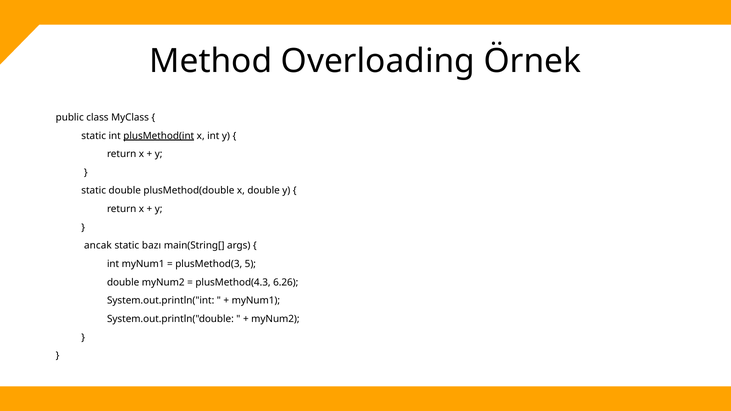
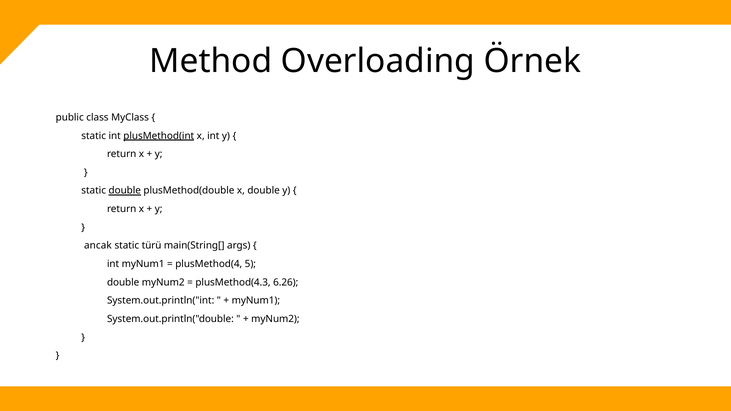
double at (125, 191) underline: none -> present
bazı: bazı -> türü
plusMethod(3: plusMethod(3 -> plusMethod(4
